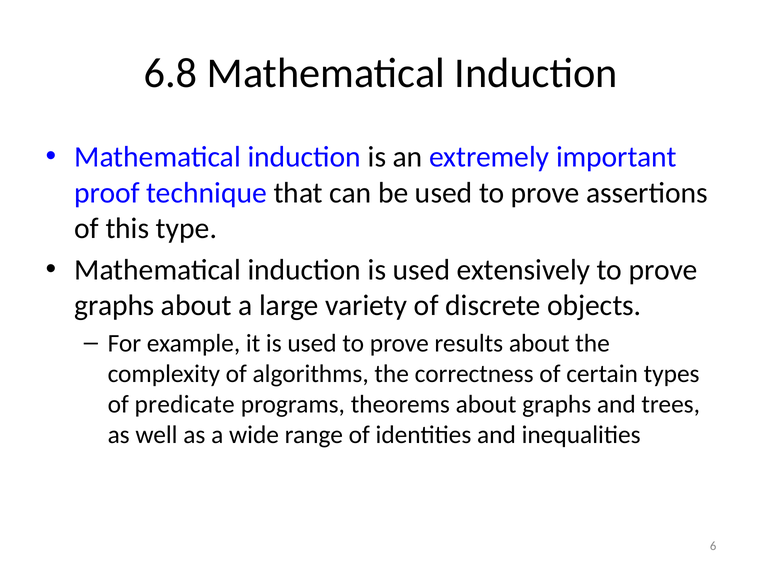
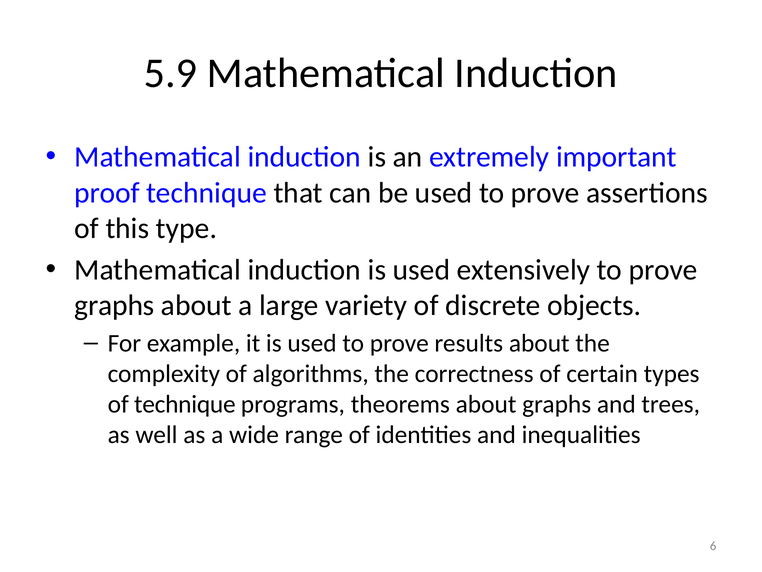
6.8: 6.8 -> 5.9
of predicate: predicate -> technique
